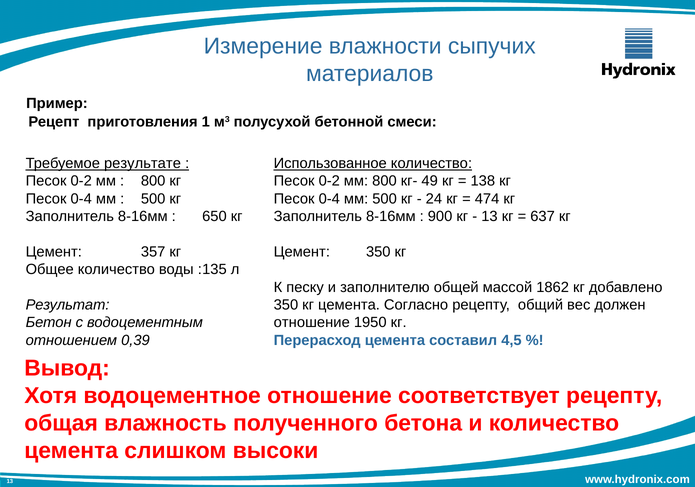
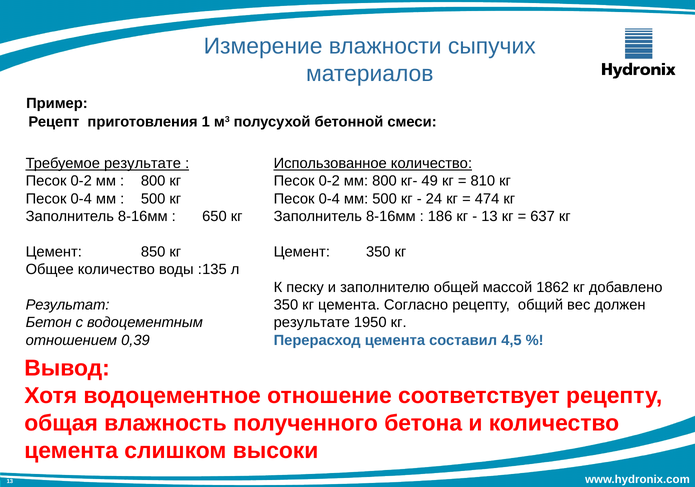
138: 138 -> 810
900: 900 -> 186
357: 357 -> 850
отношение at (312, 322): отношение -> результате
